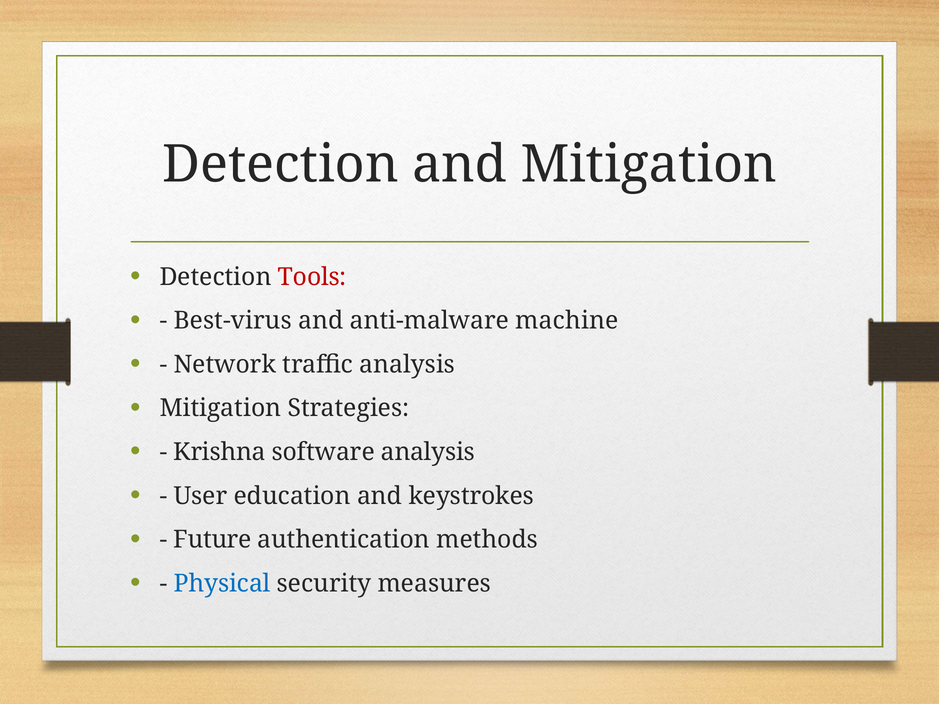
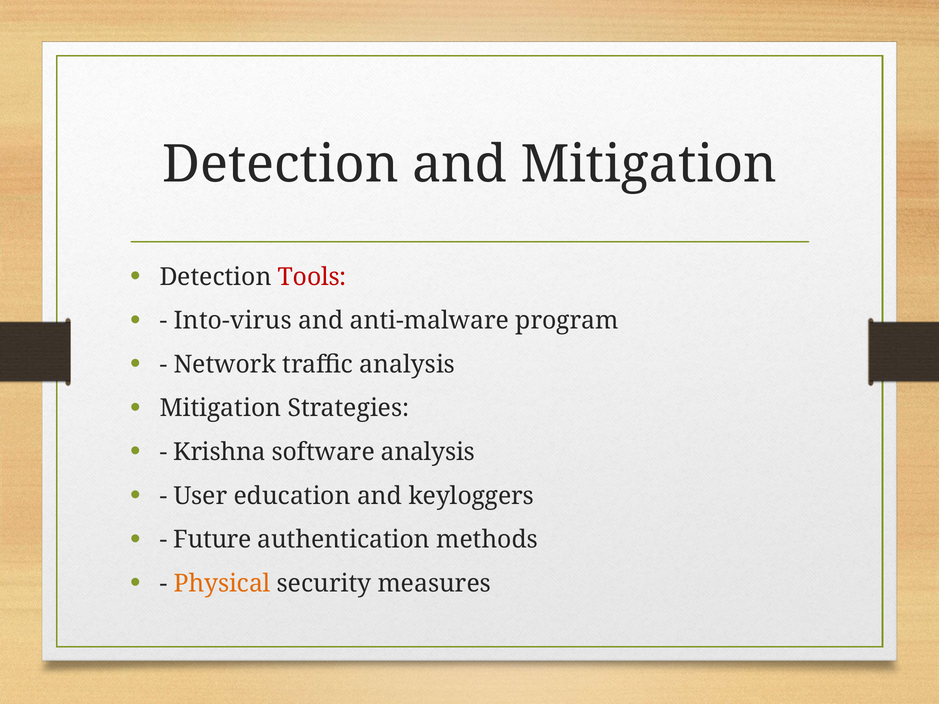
Best-virus: Best-virus -> Into-virus
machine: machine -> program
keystrokes: keystrokes -> keyloggers
Physical colour: blue -> orange
